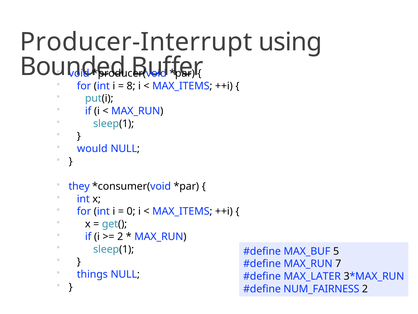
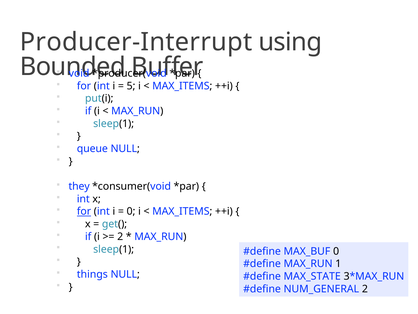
8: 8 -> 5
would: would -> queue
for at (84, 211) underline: none -> present
MAX_BUF 5: 5 -> 0
7: 7 -> 1
MAX_LATER: MAX_LATER -> MAX_STATE
NUM_FAIRNESS: NUM_FAIRNESS -> NUM_GENERAL
